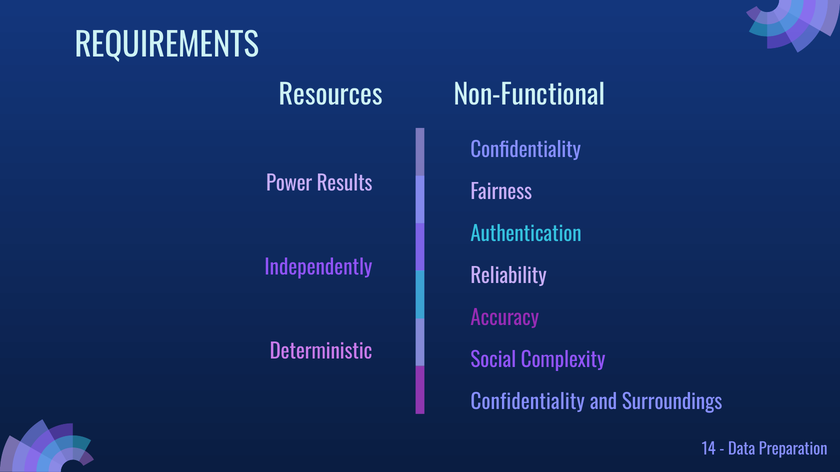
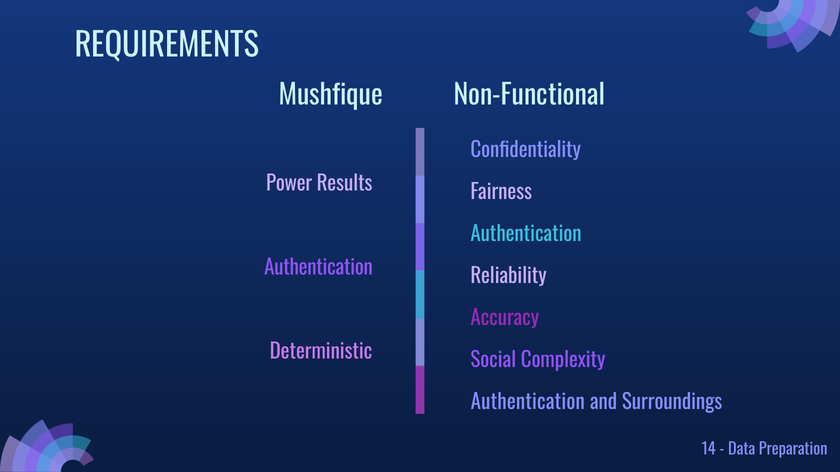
Resources: Resources -> Mushfique
Independently at (318, 268): Independently -> Authentication
Confidentiality at (528, 403): Confidentiality -> Authentication
